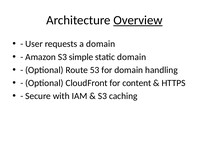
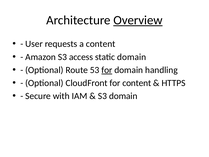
a domain: domain -> content
simple: simple -> access
for at (107, 70) underline: none -> present
S3 caching: caching -> domain
